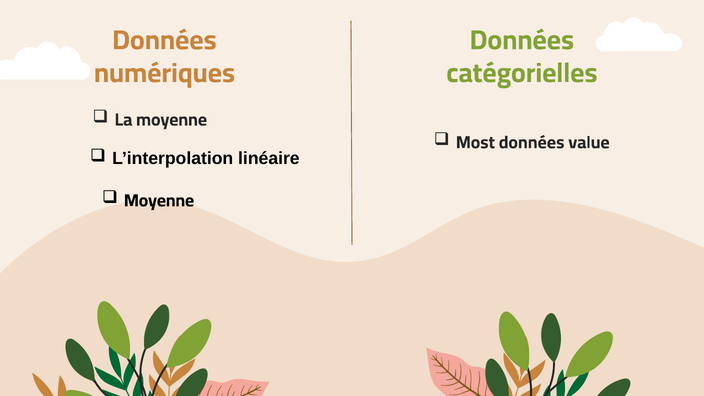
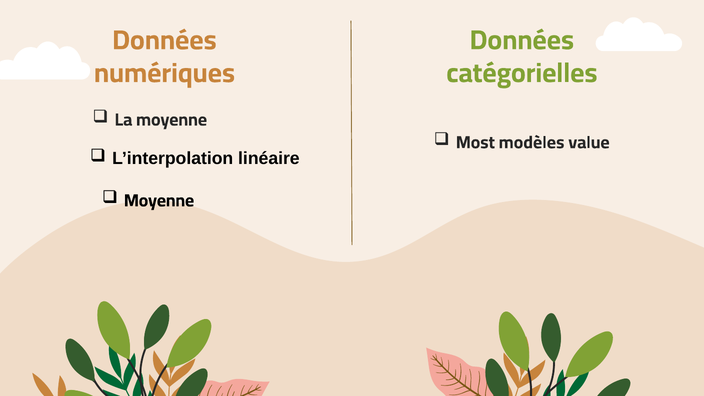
Most données: données -> modèles
